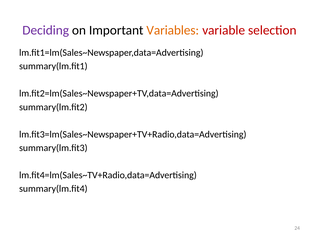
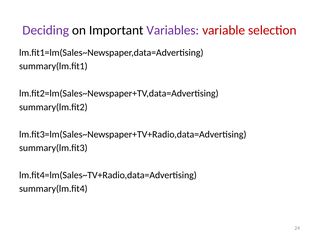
Variables colour: orange -> purple
